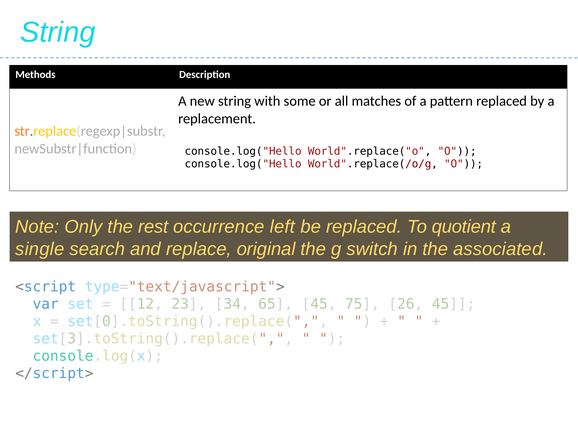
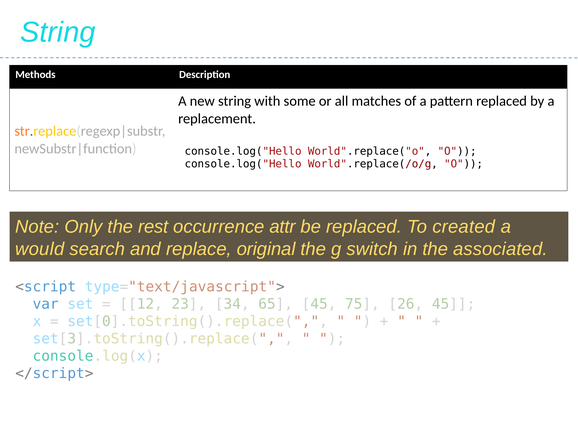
left: left -> attr
quotient: quotient -> created
single: single -> would
